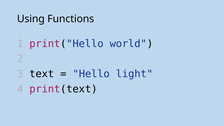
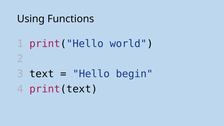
light: light -> begin
